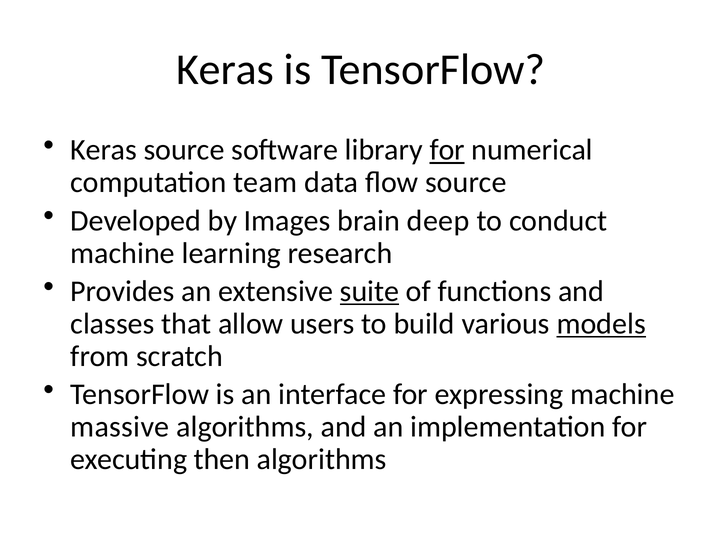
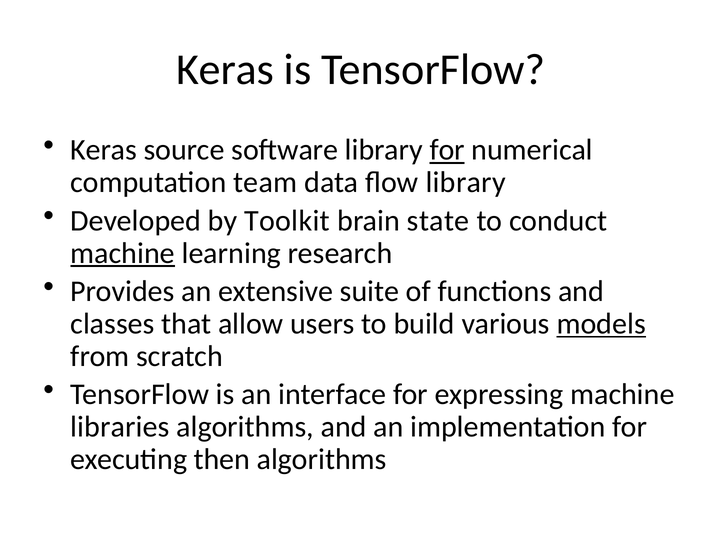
flow source: source -> library
Images: Images -> Toolkit
deep: deep -> state
machine at (123, 253) underline: none -> present
suite underline: present -> none
massive: massive -> libraries
